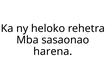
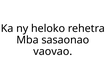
harena: harena -> vaovao
